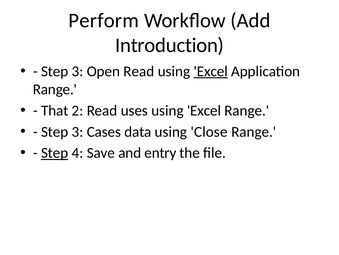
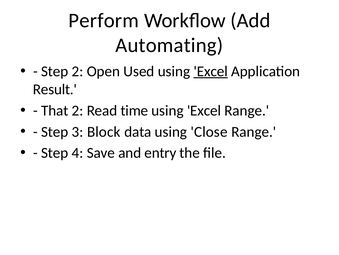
Introduction: Introduction -> Automating
3 at (78, 71): 3 -> 2
Open Read: Read -> Used
Range at (55, 89): Range -> Result
uses: uses -> time
Cases: Cases -> Block
Step at (55, 153) underline: present -> none
